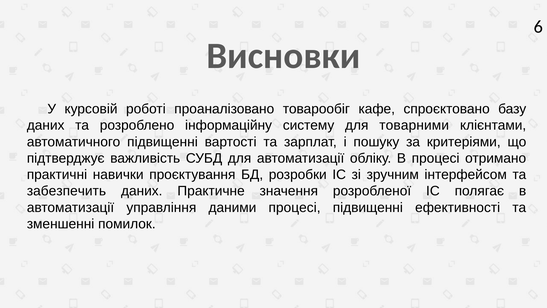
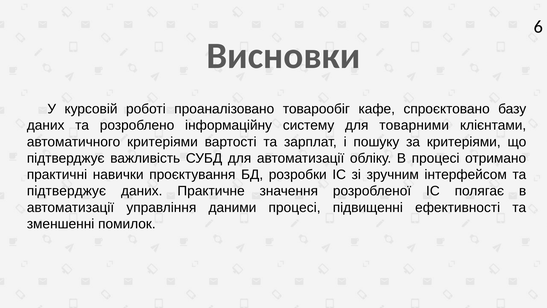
автоматичного підвищенні: підвищенні -> критеріями
забезпечить at (66, 191): забезпечить -> підтверджує
